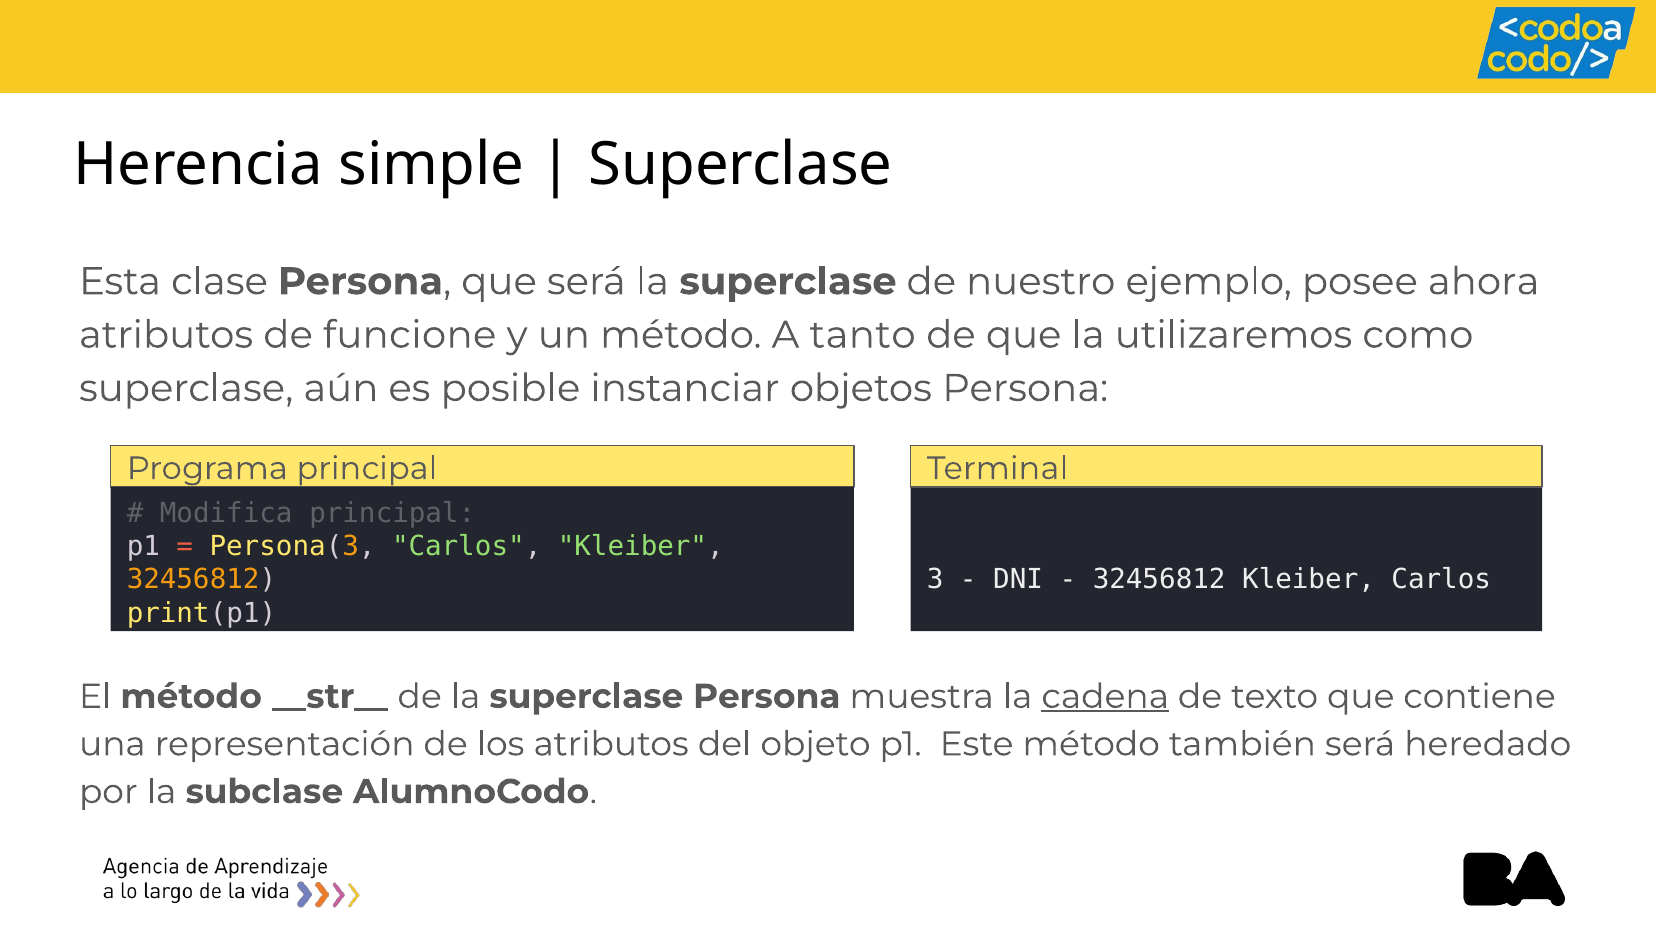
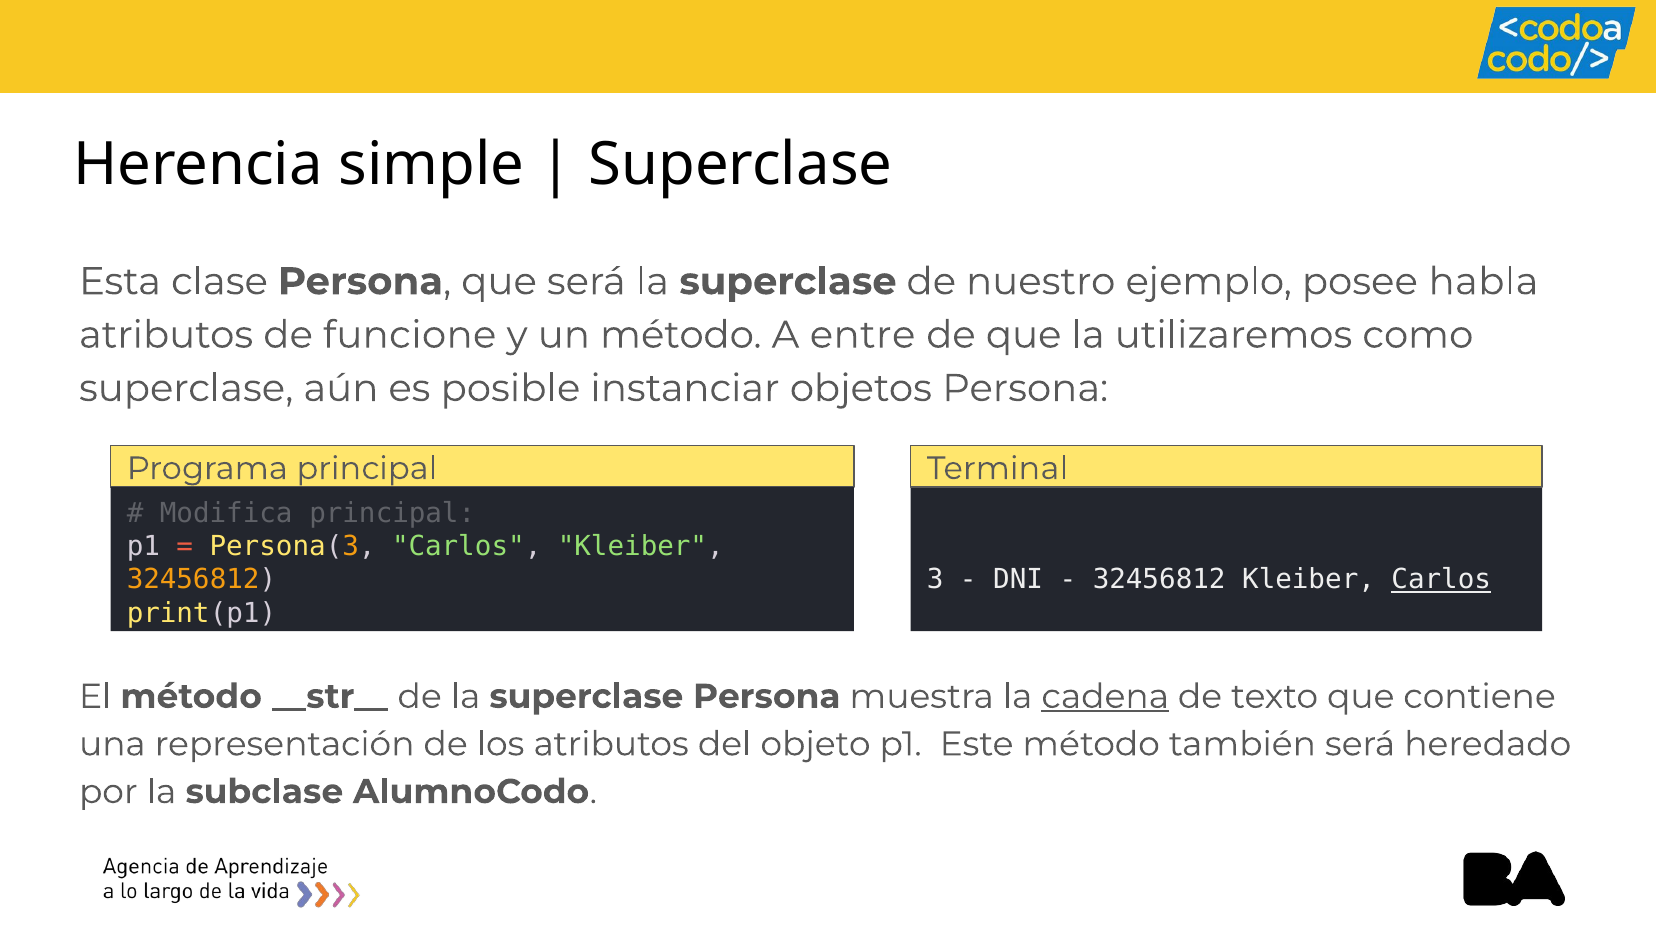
ahora: ahora -> habla
tanto: tanto -> entre
Carlos at (1441, 580) underline: none -> present
